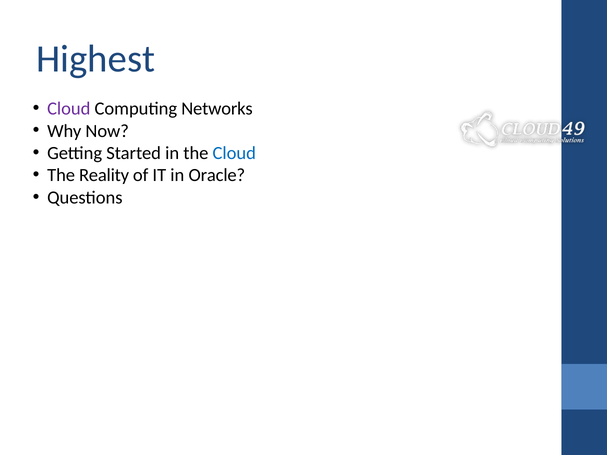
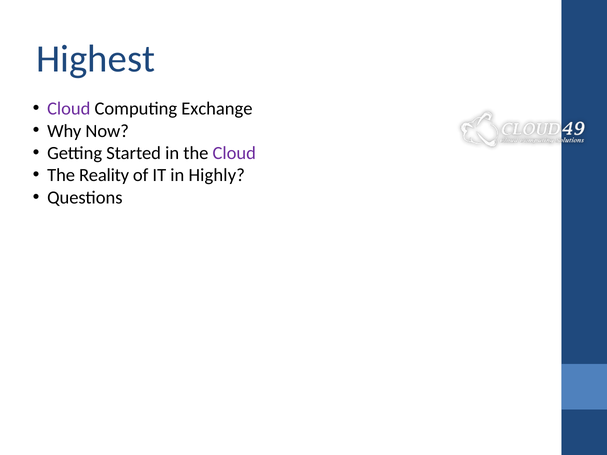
Networks: Networks -> Exchange
Cloud at (234, 153) colour: blue -> purple
Oracle: Oracle -> Highly
